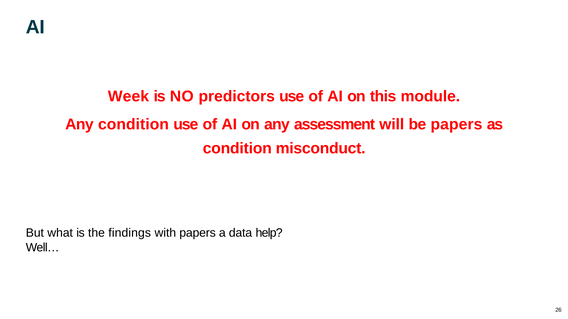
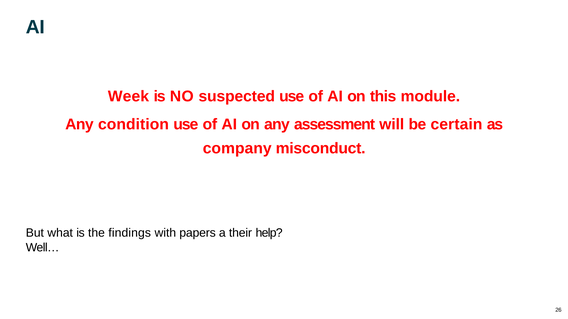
predictors: predictors -> suspected
be papers: papers -> certain
condition at (237, 148): condition -> company
data: data -> their
